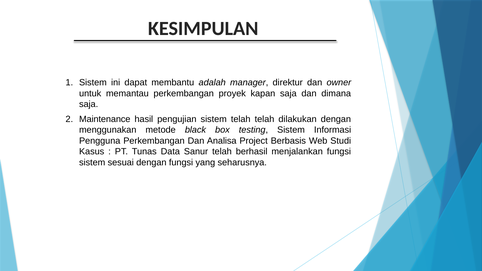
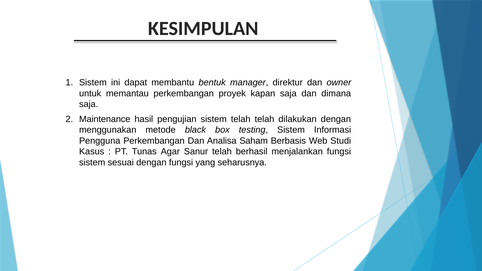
adalah: adalah -> bentuk
Project: Project -> Saham
Data: Data -> Agar
